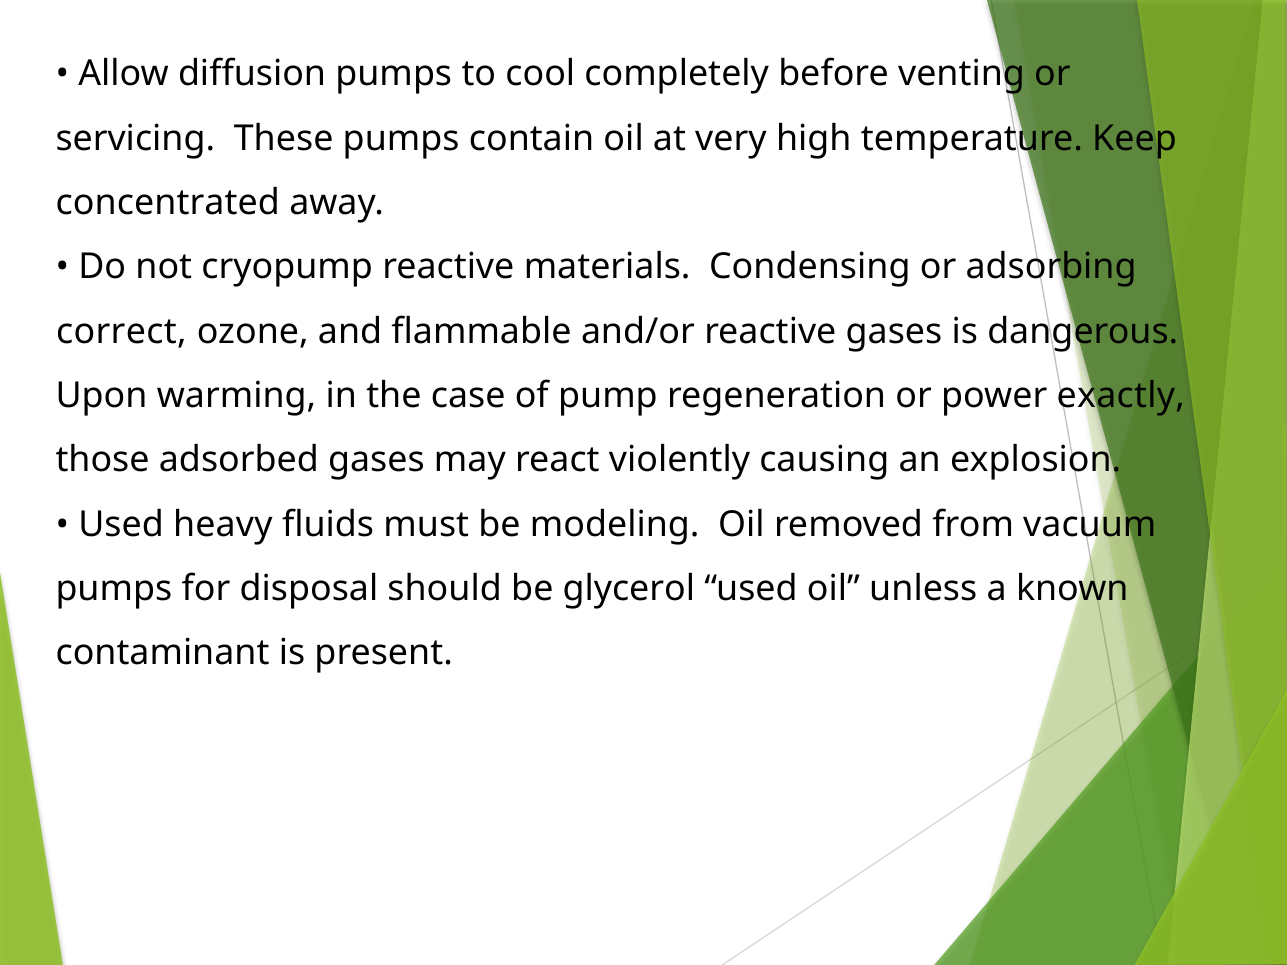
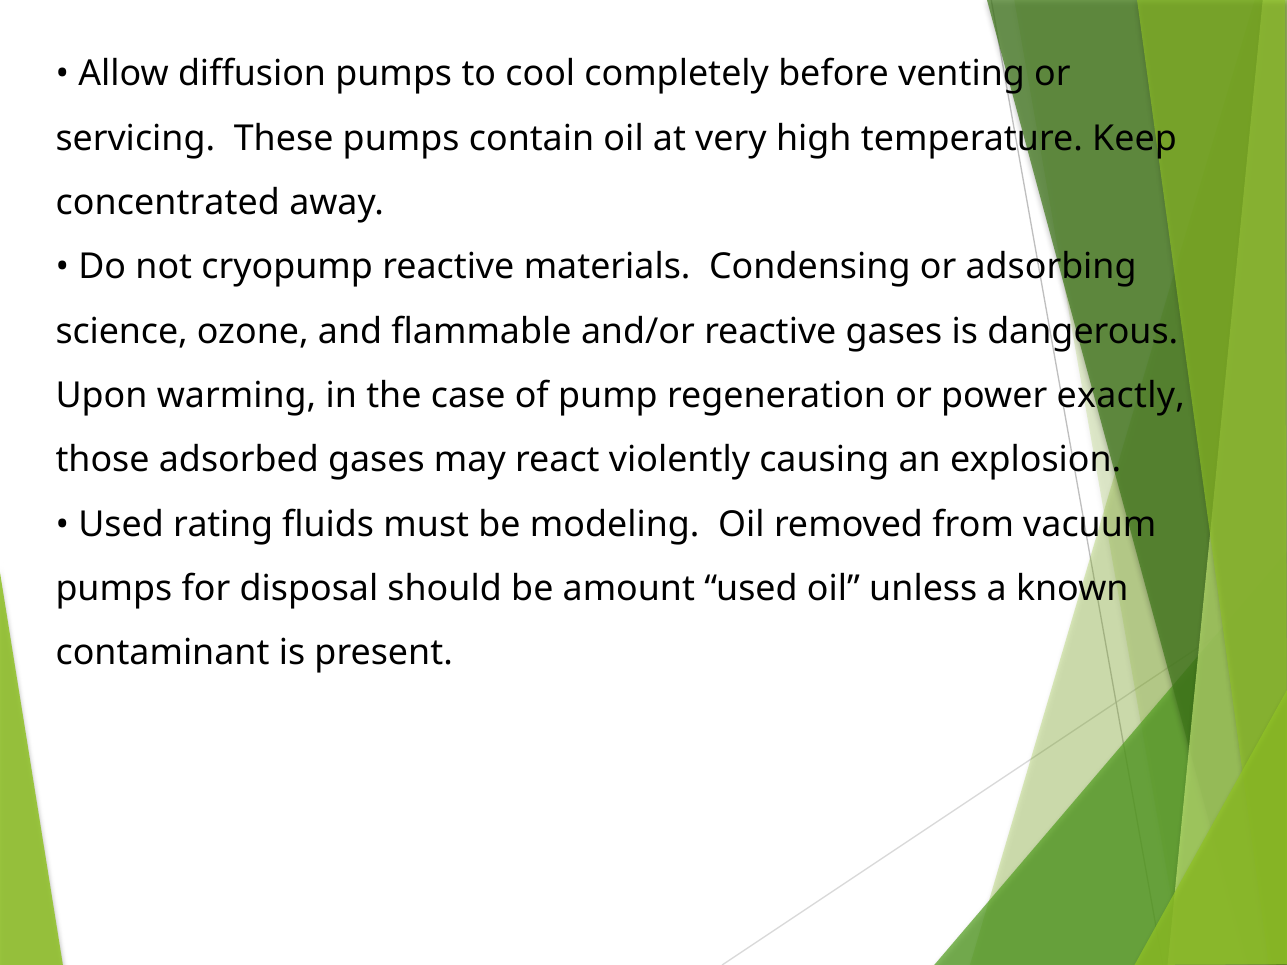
correct: correct -> science
heavy: heavy -> rating
glycerol: glycerol -> amount
